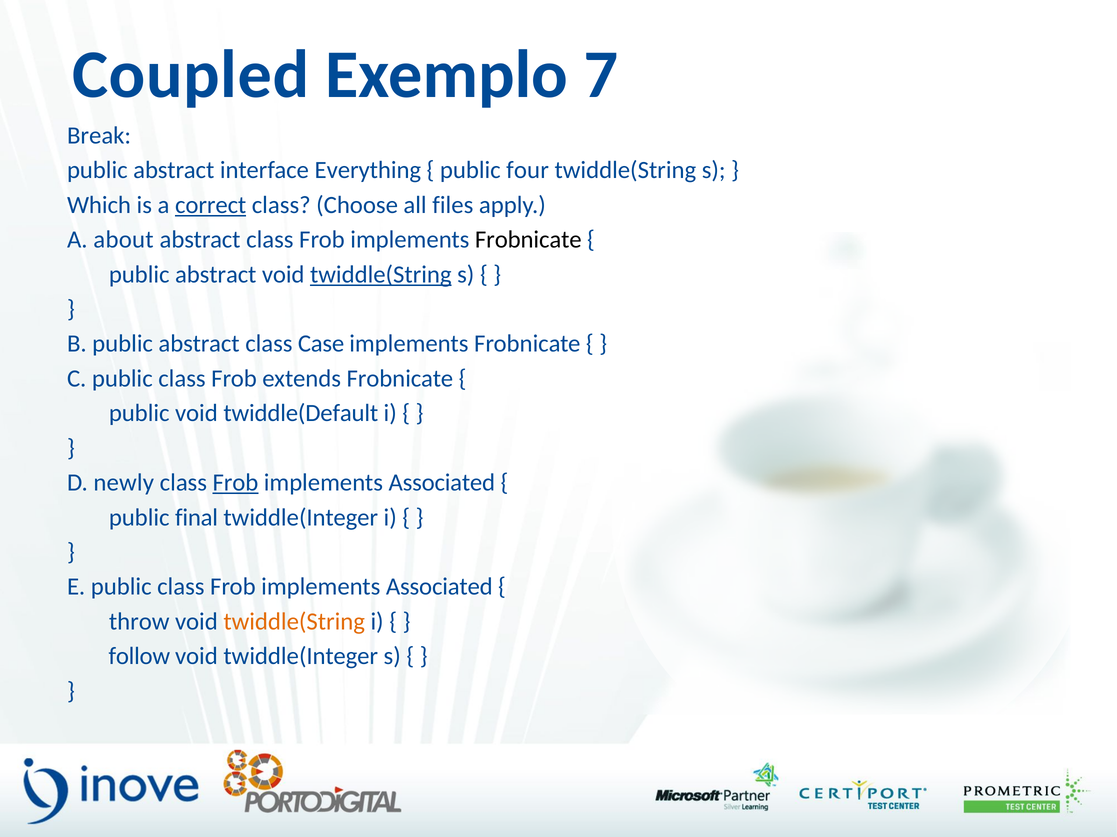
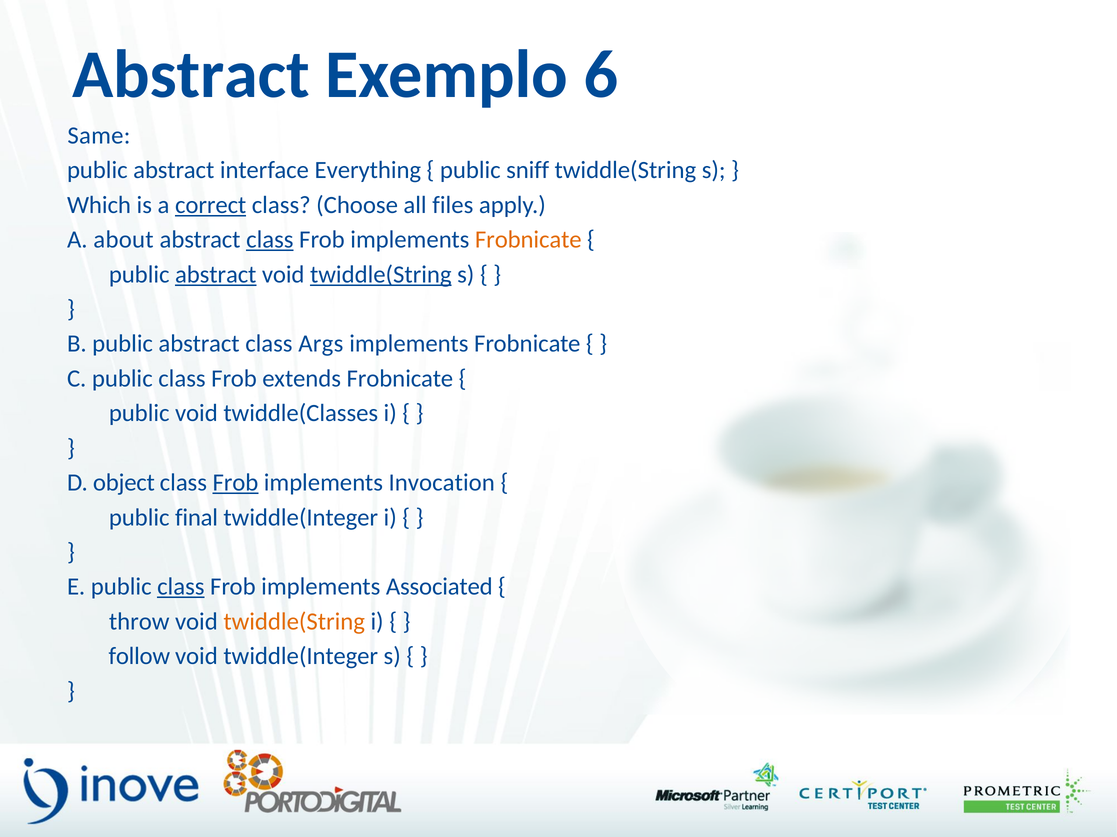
Coupled at (191, 75): Coupled -> Abstract
7: 7 -> 6
Break: Break -> Same
four: four -> sniff
class at (270, 240) underline: none -> present
Frobnicate at (528, 240) colour: black -> orange
abstract at (216, 275) underline: none -> present
Case: Case -> Args
twiddle(Default: twiddle(Default -> twiddle(Classes
newly: newly -> object
Associated at (442, 483): Associated -> Invocation
class at (181, 587) underline: none -> present
